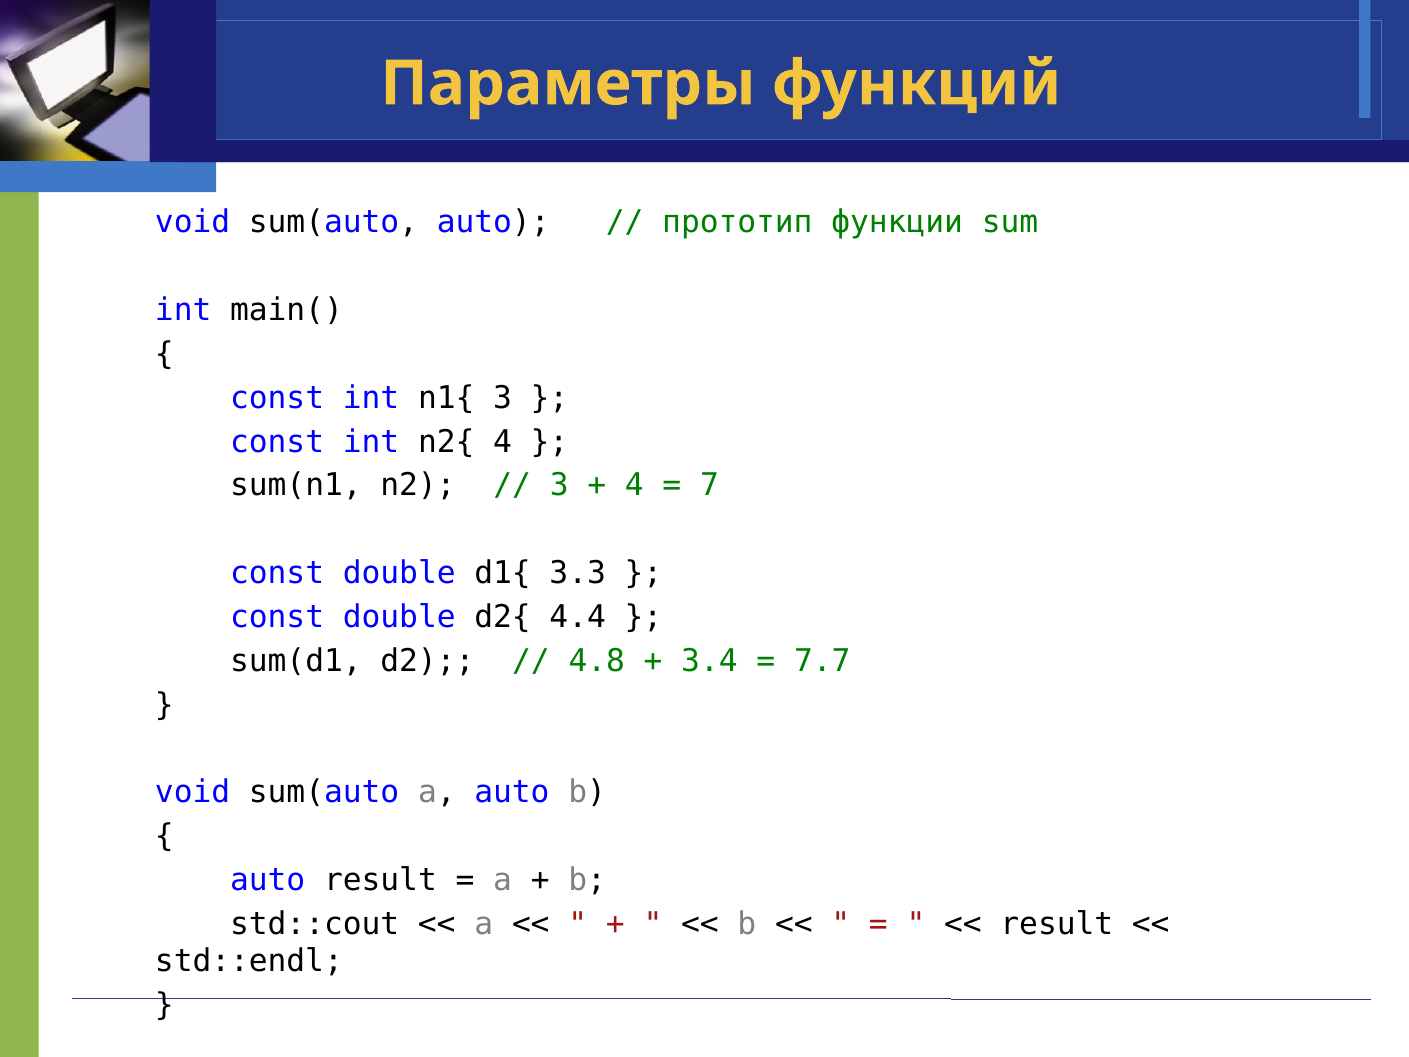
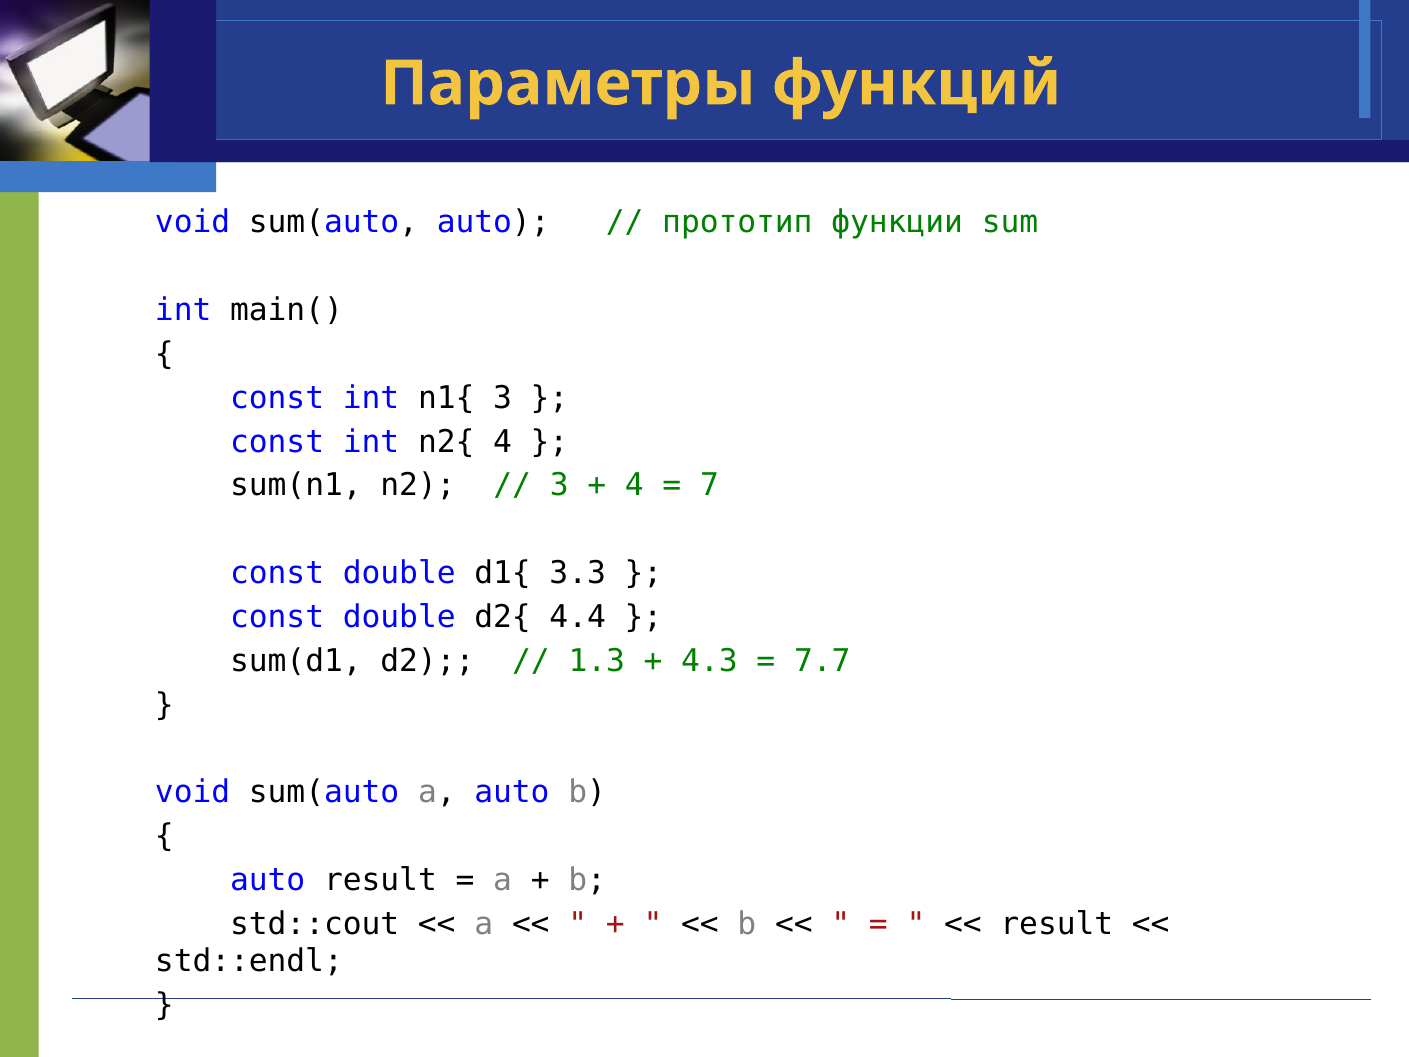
4.8: 4.8 -> 1.3
3.4: 3.4 -> 4.3
